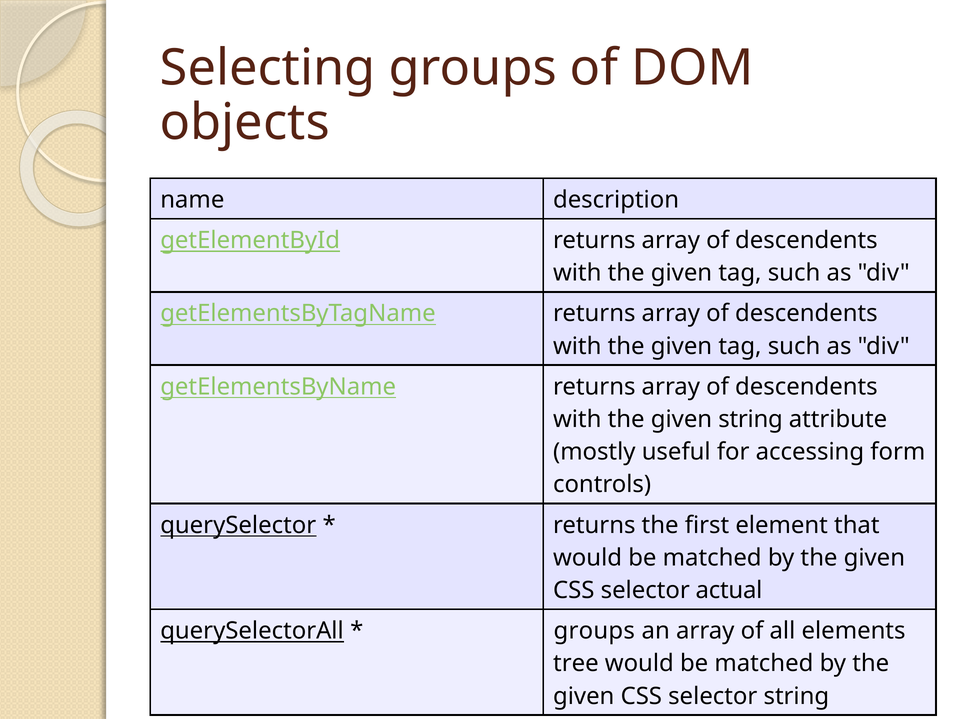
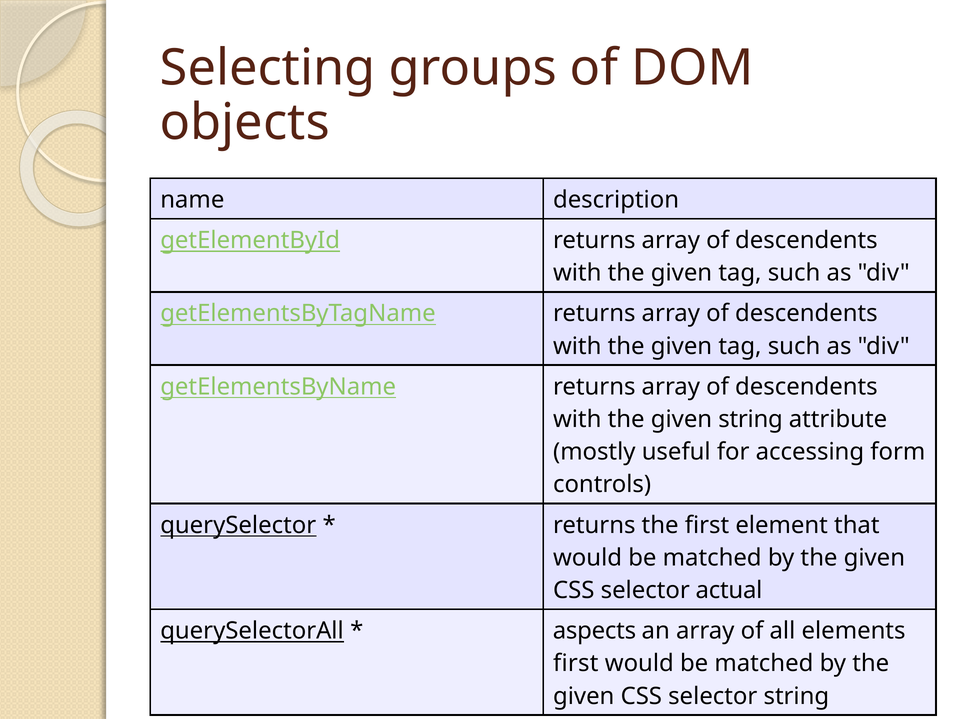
groups at (594, 630): groups -> aspects
tree at (576, 663): tree -> first
